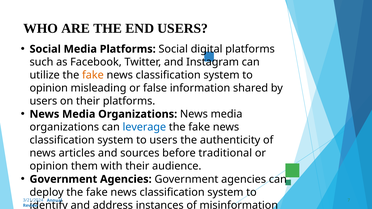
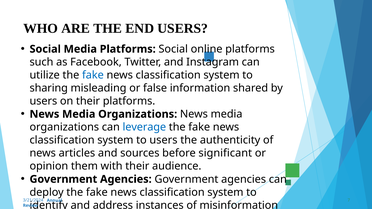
digital: digital -> online
fake at (93, 75) colour: orange -> blue
opinion at (49, 88): opinion -> sharing
traditional: traditional -> significant
